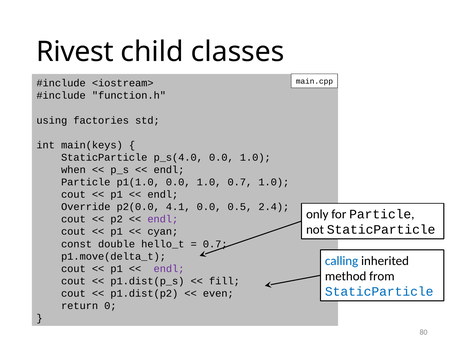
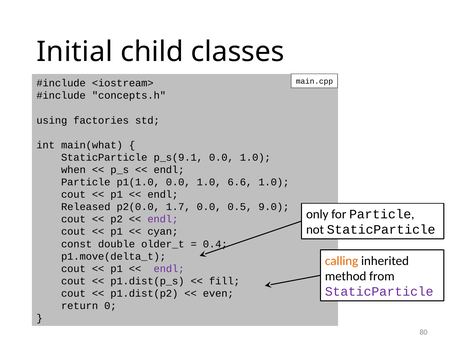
Rivest: Rivest -> Initial
function.h: function.h -> concepts.h
main(keys: main(keys -> main(what
p_s(4.0: p_s(4.0 -> p_s(9.1
1.0 0.7: 0.7 -> 6.6
Override: Override -> Released
4.1: 4.1 -> 1.7
2.4: 2.4 -> 9.0
hello_t: hello_t -> older_t
0.7 at (215, 244): 0.7 -> 0.4
calling colour: blue -> orange
StaticParticle at (379, 292) colour: blue -> purple
